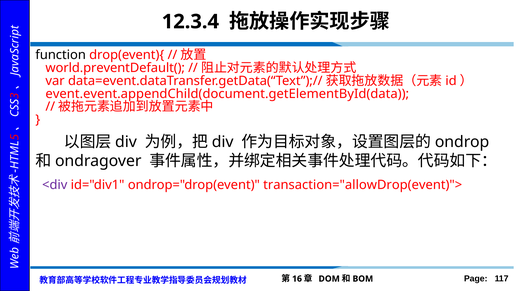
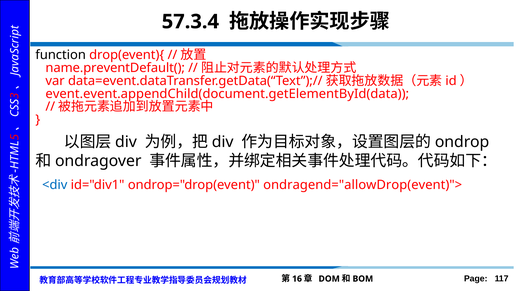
12.3.4: 12.3.4 -> 57.3.4
world.preventDefault(: world.preventDefault( -> name.preventDefault(
<div colour: purple -> blue
transaction="allowDrop(event)">: transaction="allowDrop(event)"> -> ondragend="allowDrop(event)">
